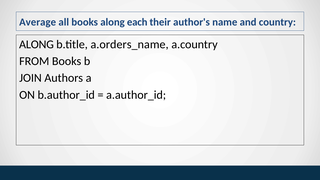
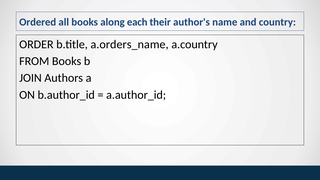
Average: Average -> Ordered
ALONG at (36, 44): ALONG -> ORDER
